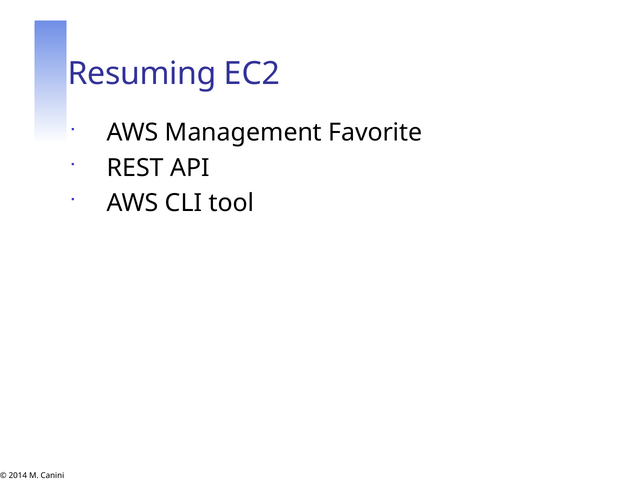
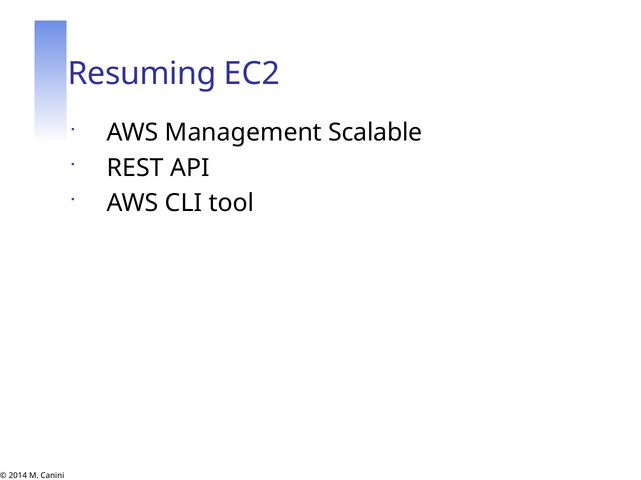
Favorite: Favorite -> Scalable
